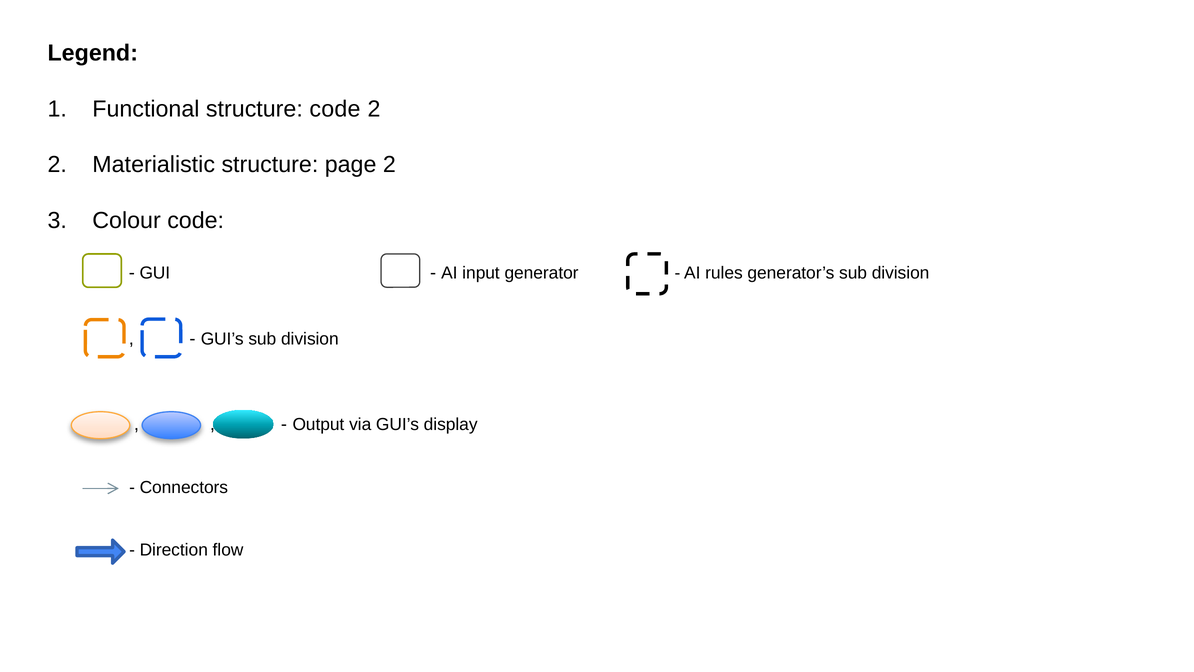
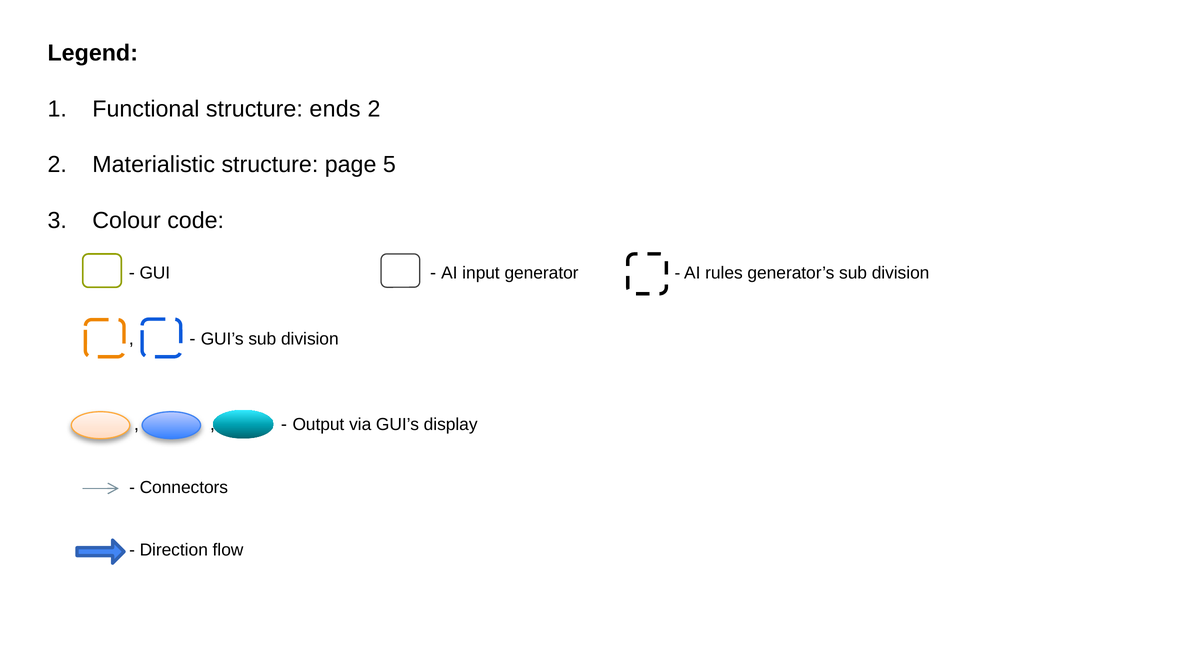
structure code: code -> ends
page 2: 2 -> 5
